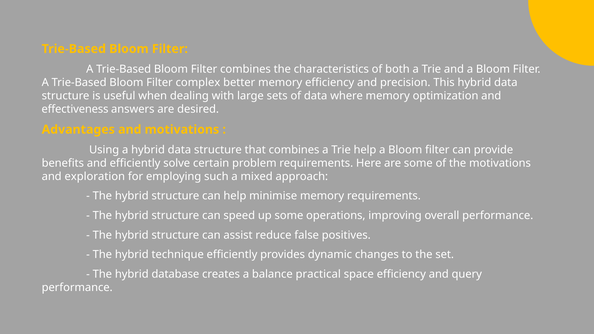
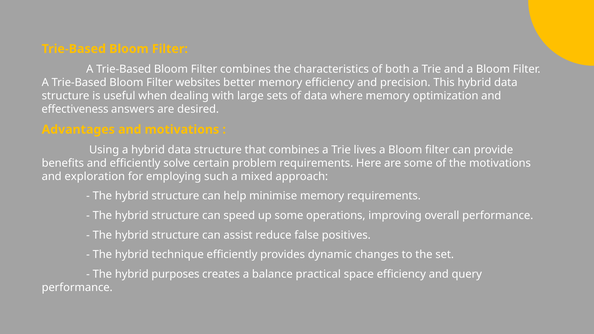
complex: complex -> websites
Trie help: help -> lives
database: database -> purposes
